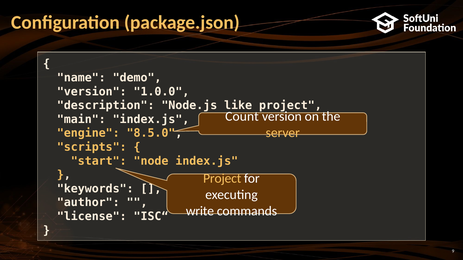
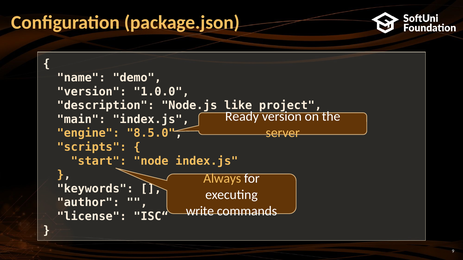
Count: Count -> Ready
Project at (222, 179): Project -> Always
